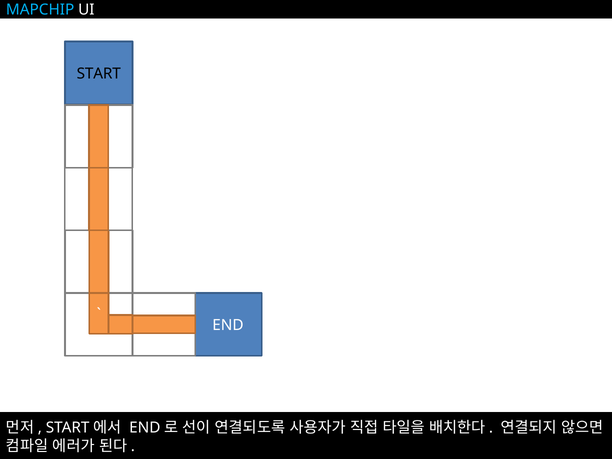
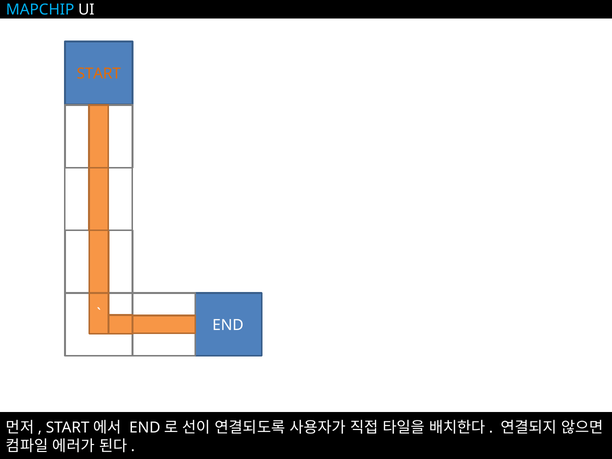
START colour: black -> orange
